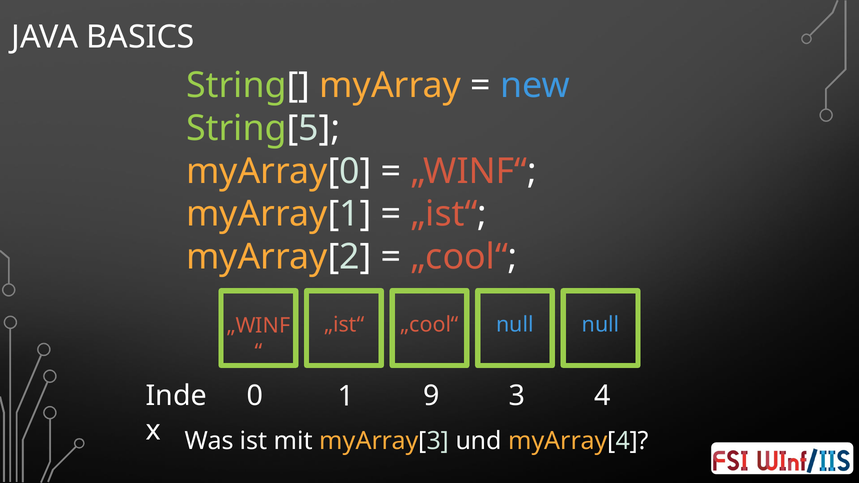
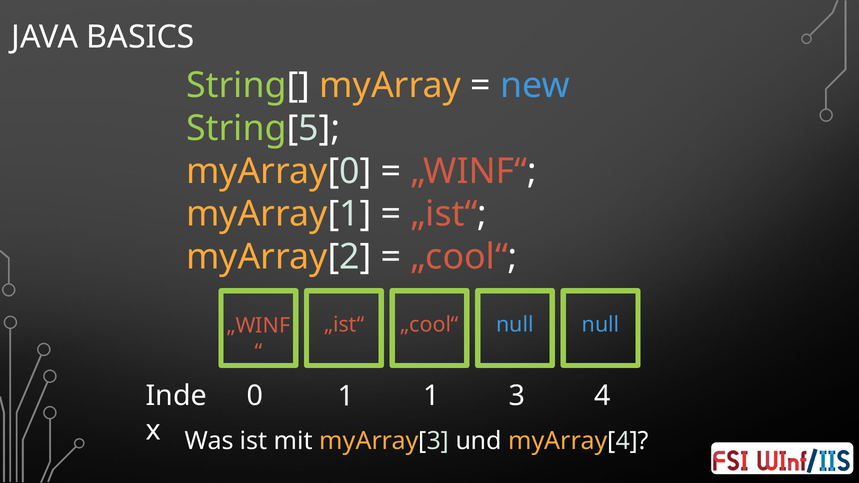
1 9: 9 -> 1
